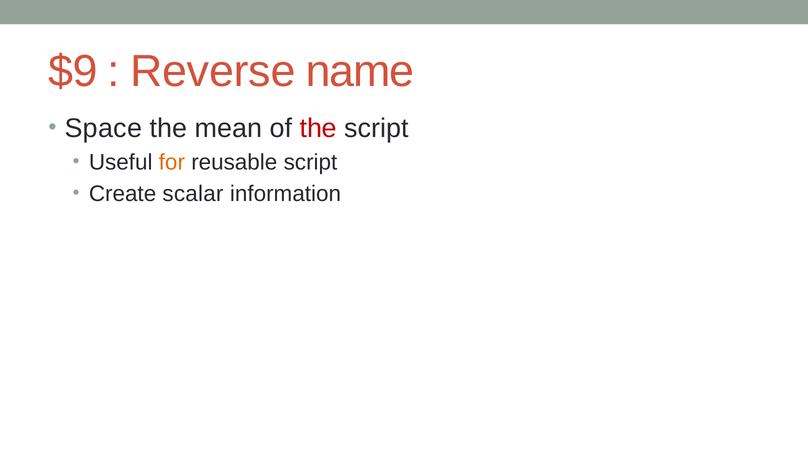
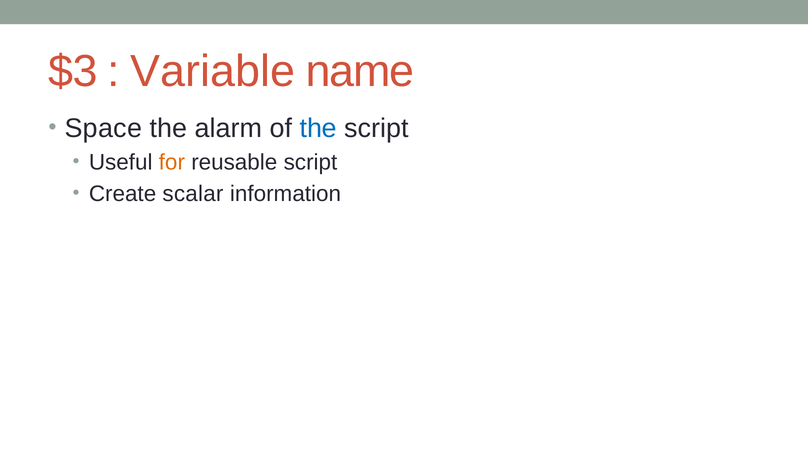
$9: $9 -> $3
Reverse: Reverse -> Variable
mean: mean -> alarm
the at (318, 128) colour: red -> blue
